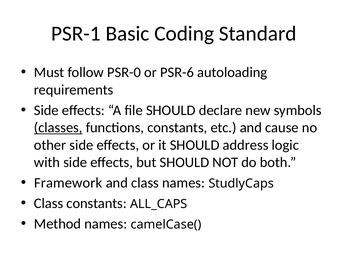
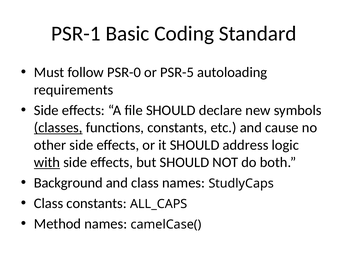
PSR-6: PSR-6 -> PSR-5
with underline: none -> present
Framework: Framework -> Background
